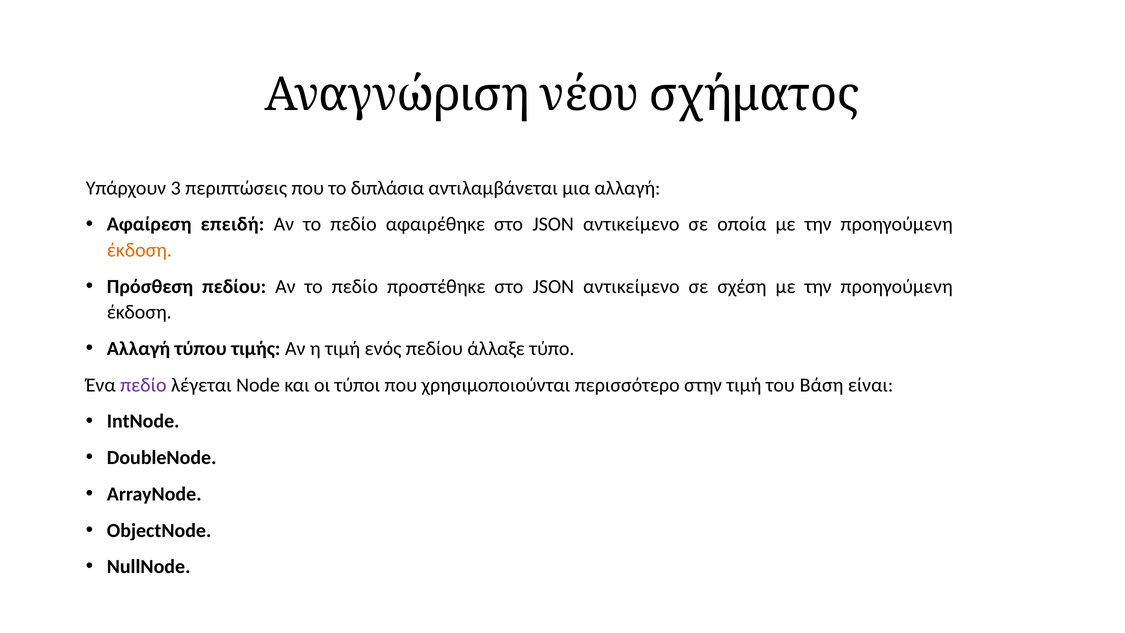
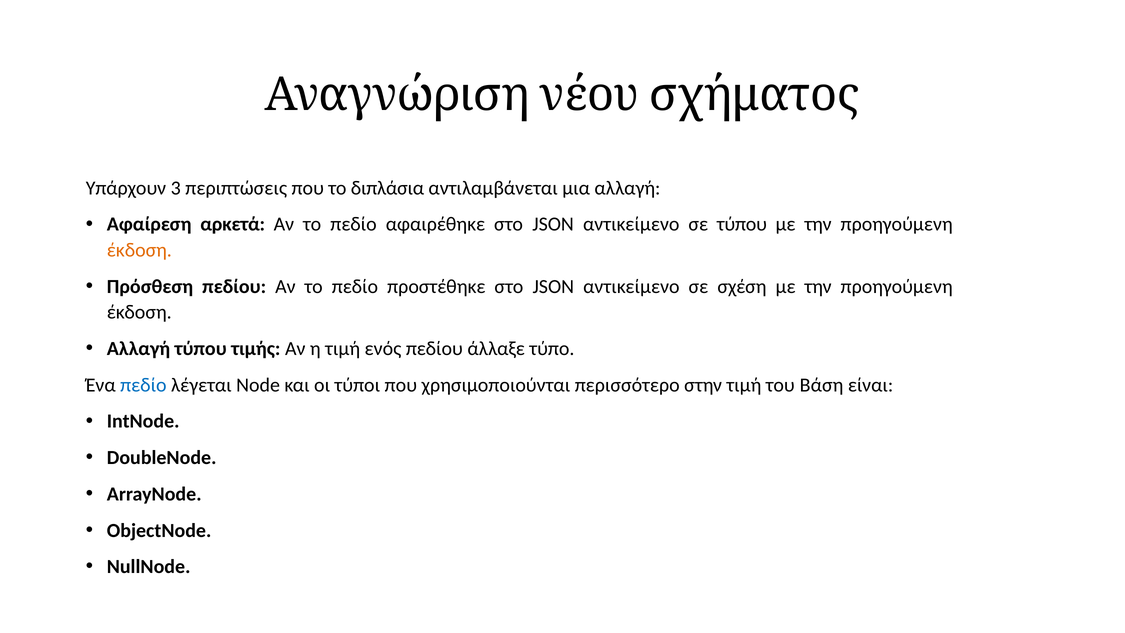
επειδή: επειδή -> αρκετά
σε οποία: οποία -> τύπου
πεδίο at (143, 385) colour: purple -> blue
